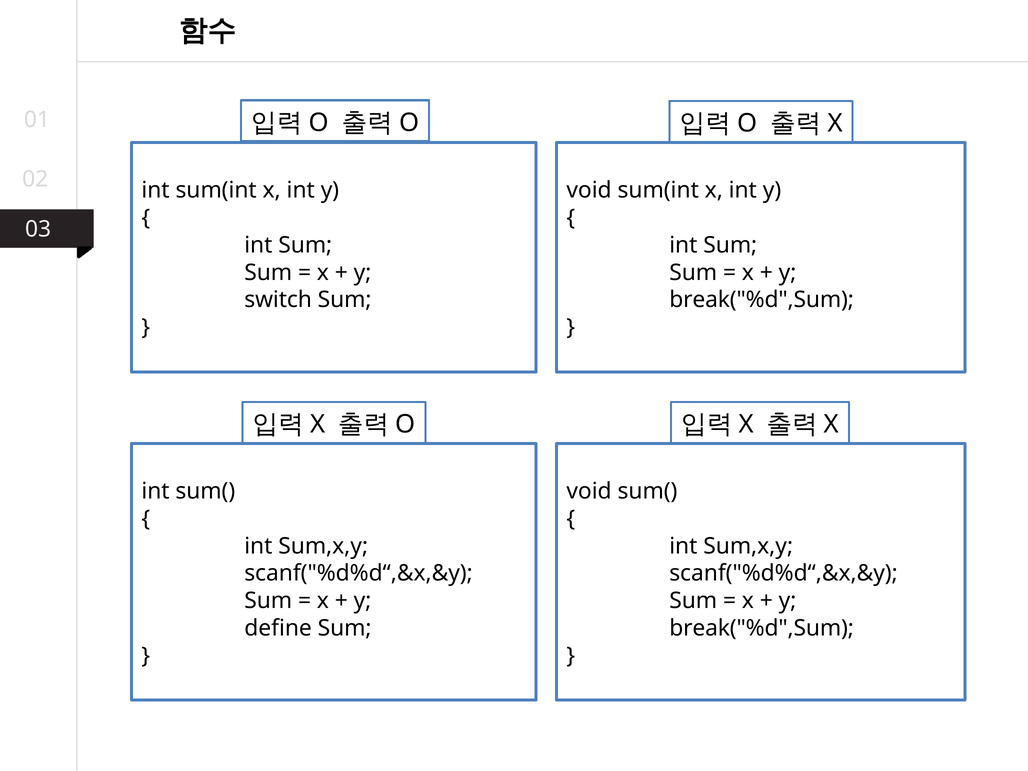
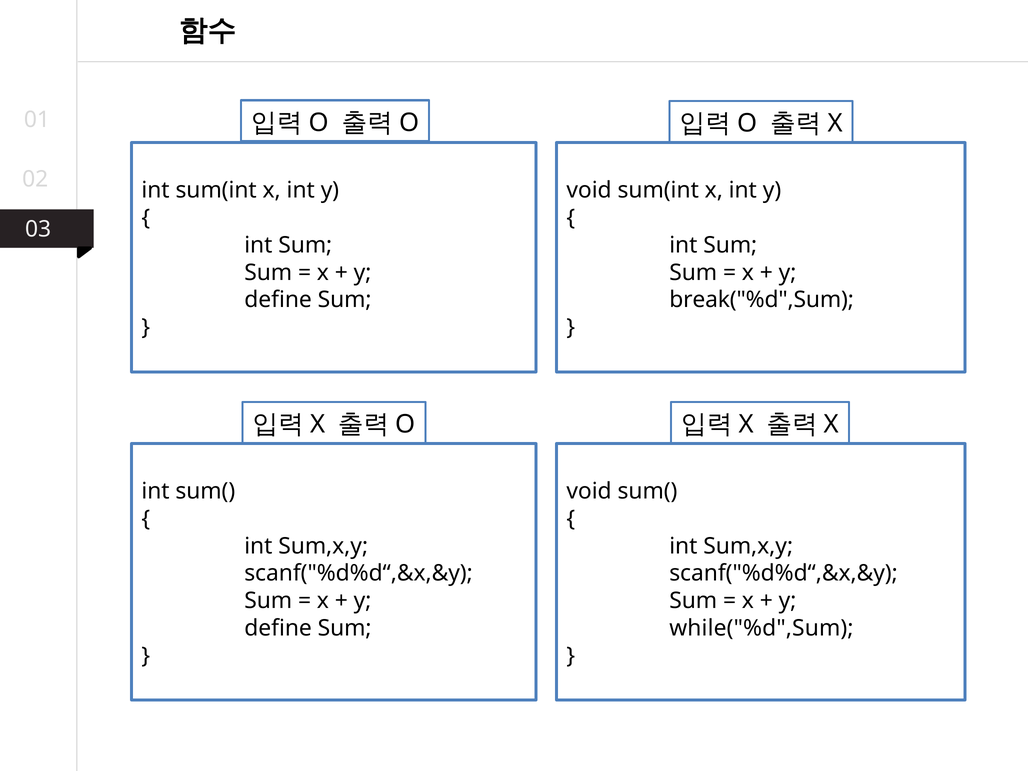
switch at (278, 300): switch -> define
break("%d",Sum at (762, 628): break("%d",Sum -> while("%d",Sum
